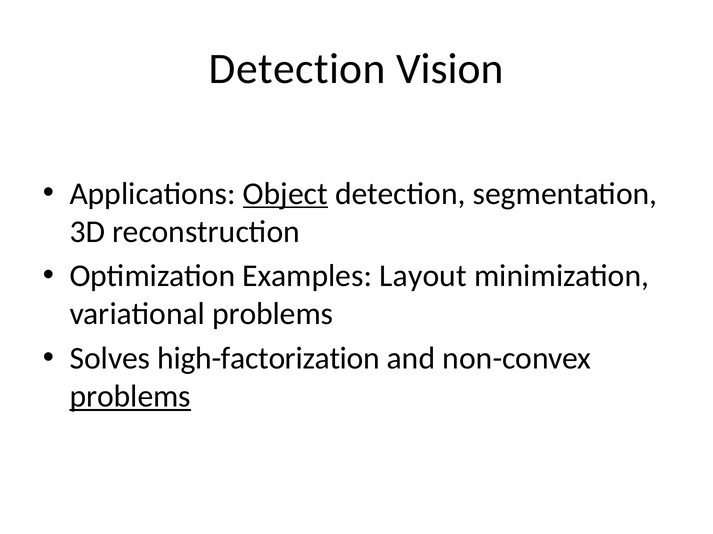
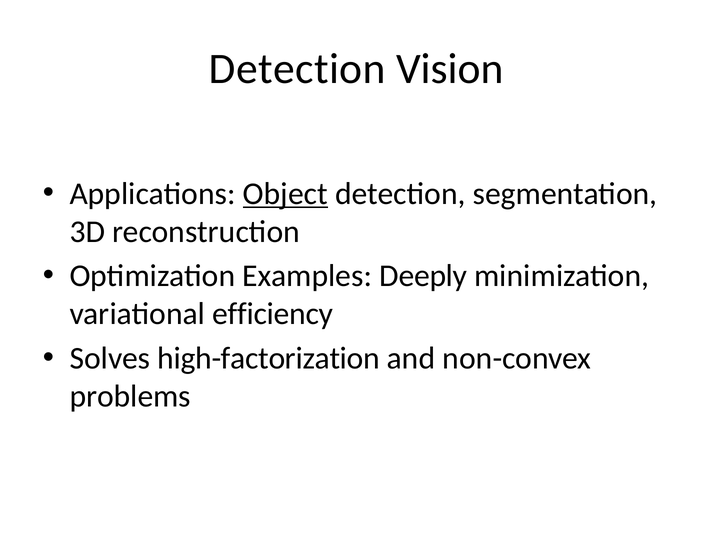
Layout: Layout -> Deeply
variational problems: problems -> efficiency
problems at (130, 397) underline: present -> none
